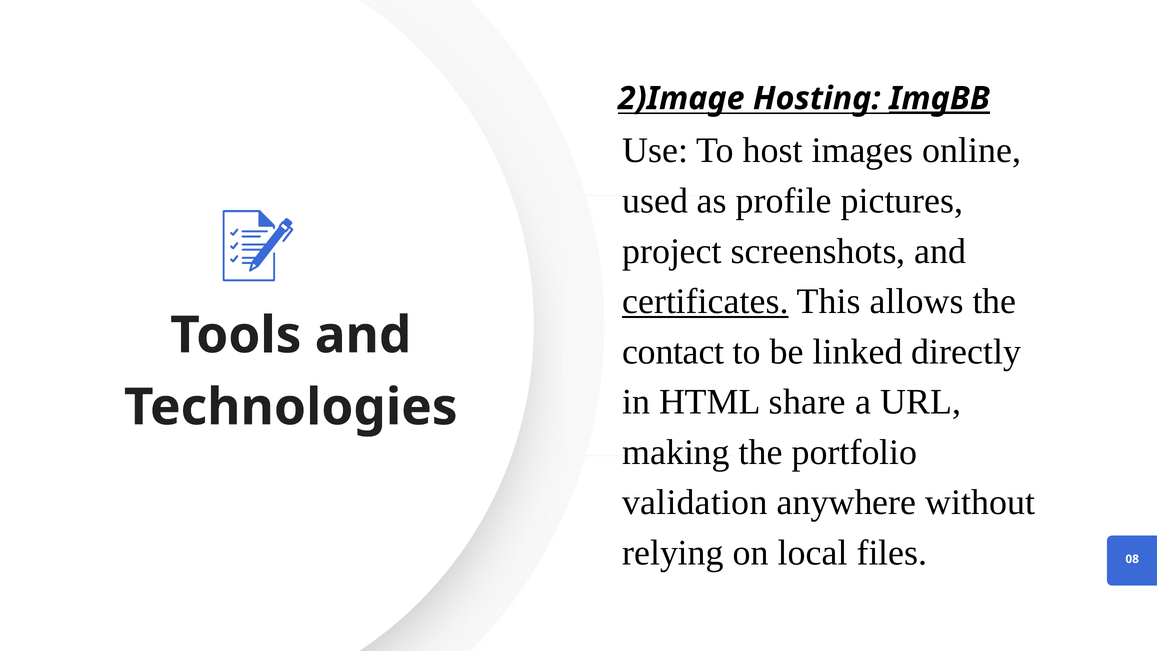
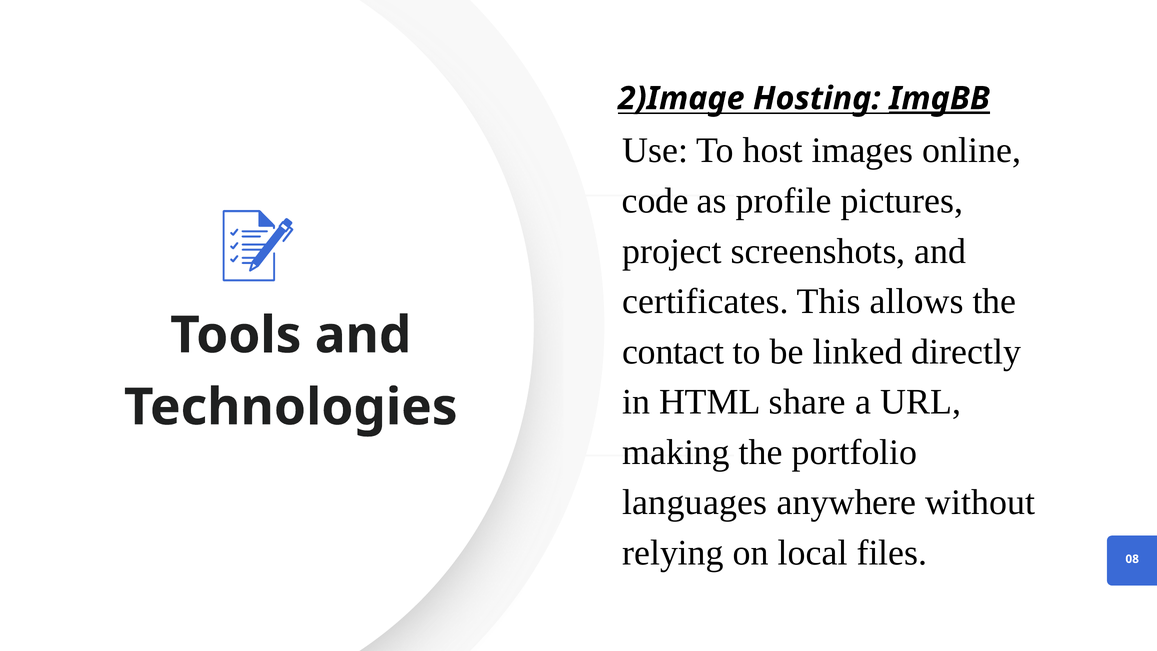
used: used -> code
certificates underline: present -> none
validation: validation -> languages
